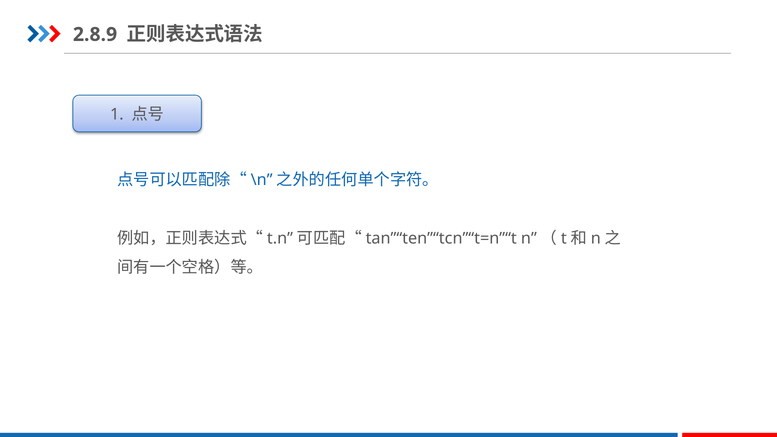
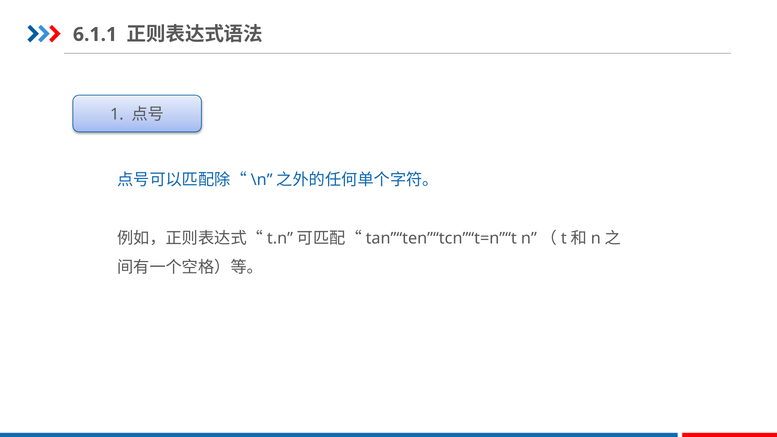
2.8.9: 2.8.9 -> 6.1.1
